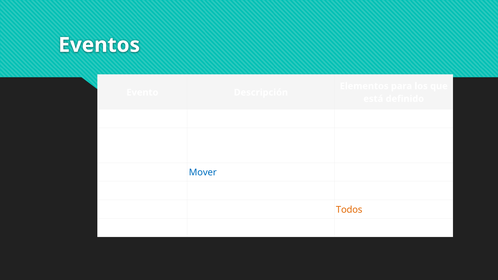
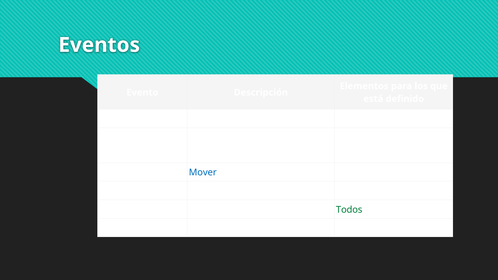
Todos at (349, 210) colour: orange -> green
